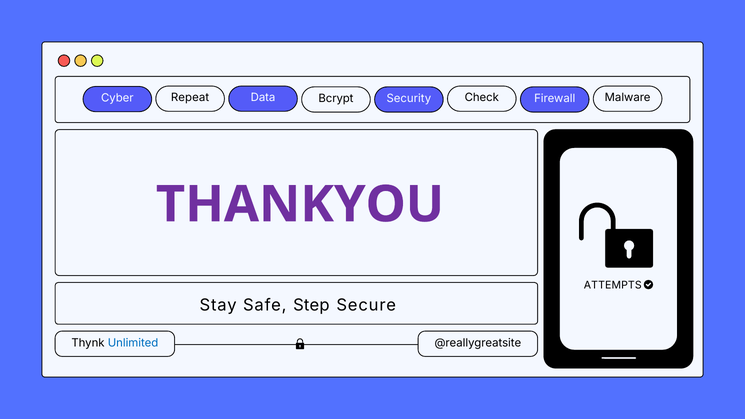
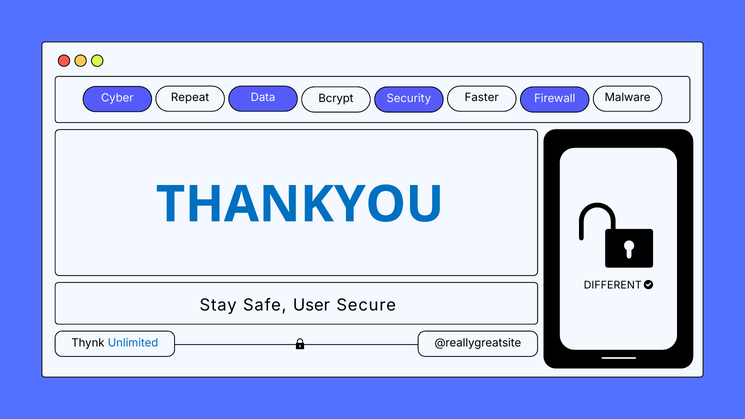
Check: Check -> Faster
THANKYOU colour: purple -> blue
ATTEMPTS: ATTEMPTS -> DIFFERENT
Step: Step -> User
